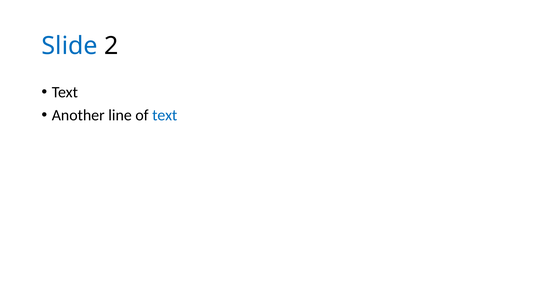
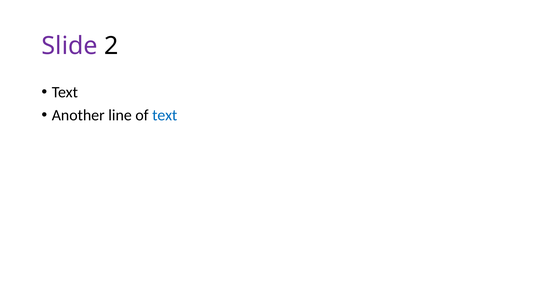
Slide colour: blue -> purple
